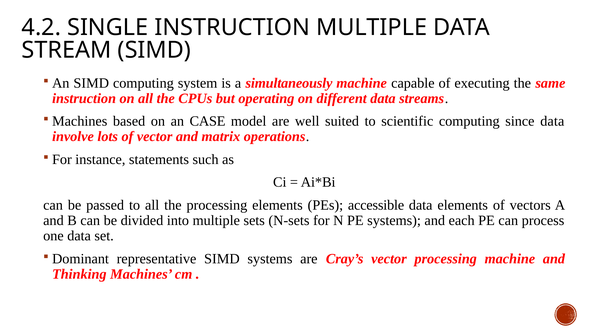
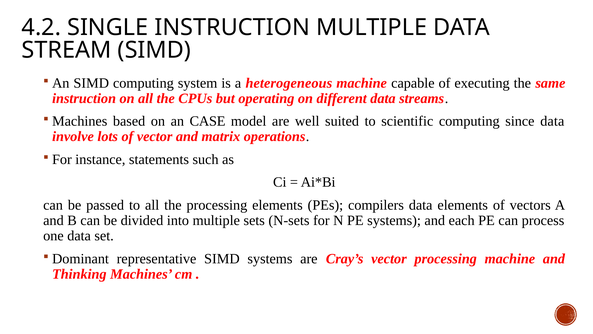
simultaneously: simultaneously -> heterogeneous
accessible: accessible -> compilers
